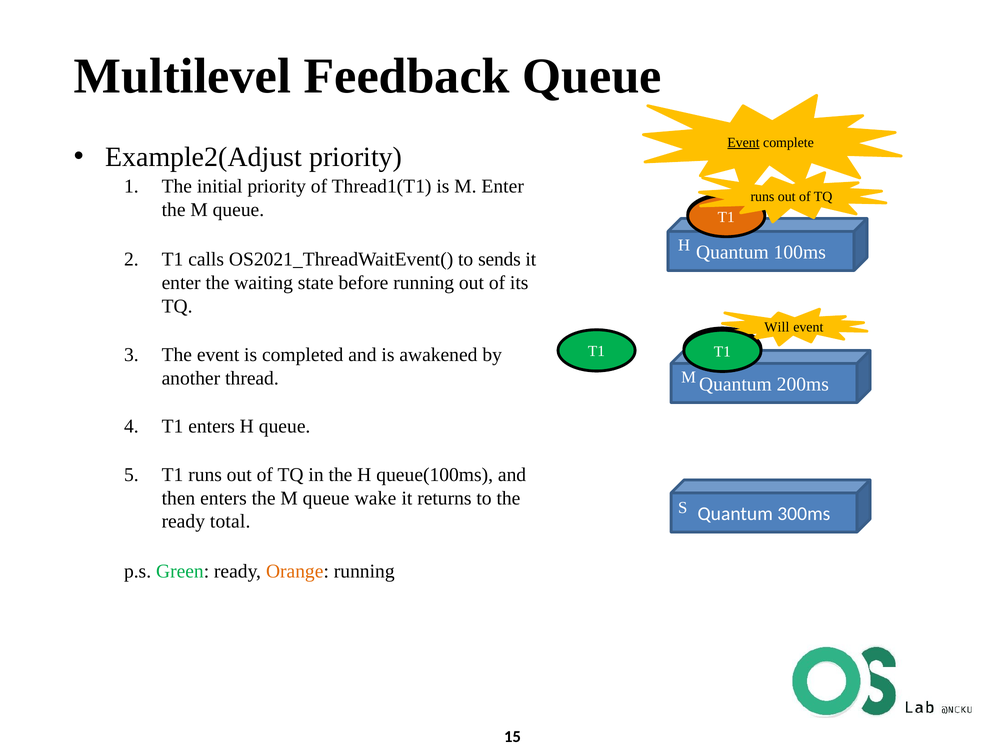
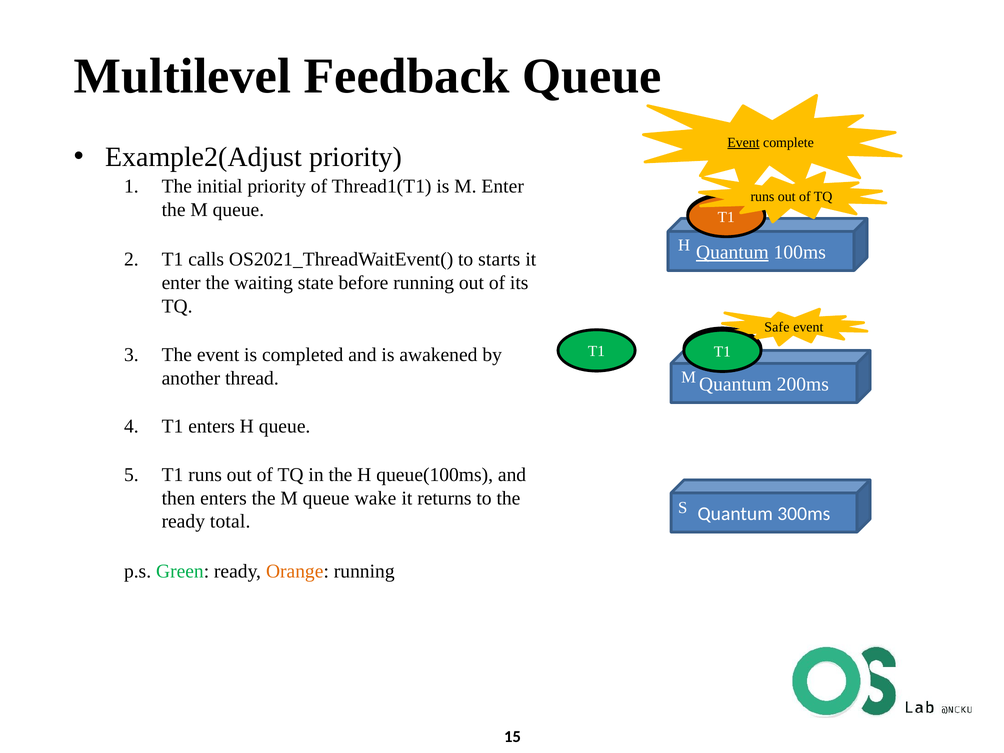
Quantum at (732, 252) underline: none -> present
sends: sends -> starts
Will: Will -> Safe
